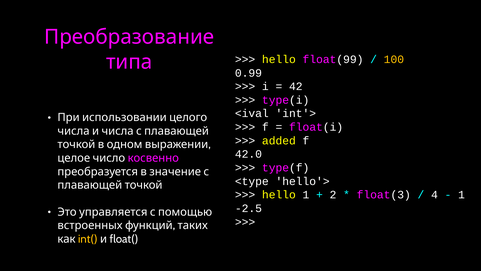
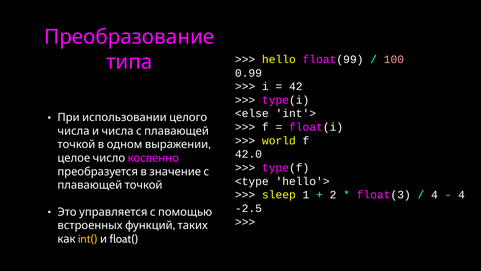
100 colour: yellow -> pink
<ival: <ival -> <else
added: added -> world
hello at (279, 195): hello -> sleep
1 at (462, 195): 1 -> 4
